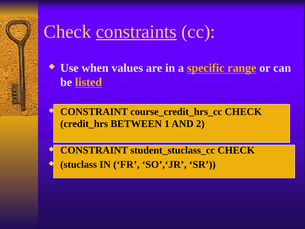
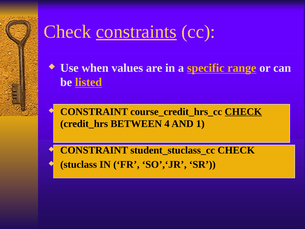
CHECK at (243, 112) underline: none -> present
1: 1 -> 4
2: 2 -> 1
